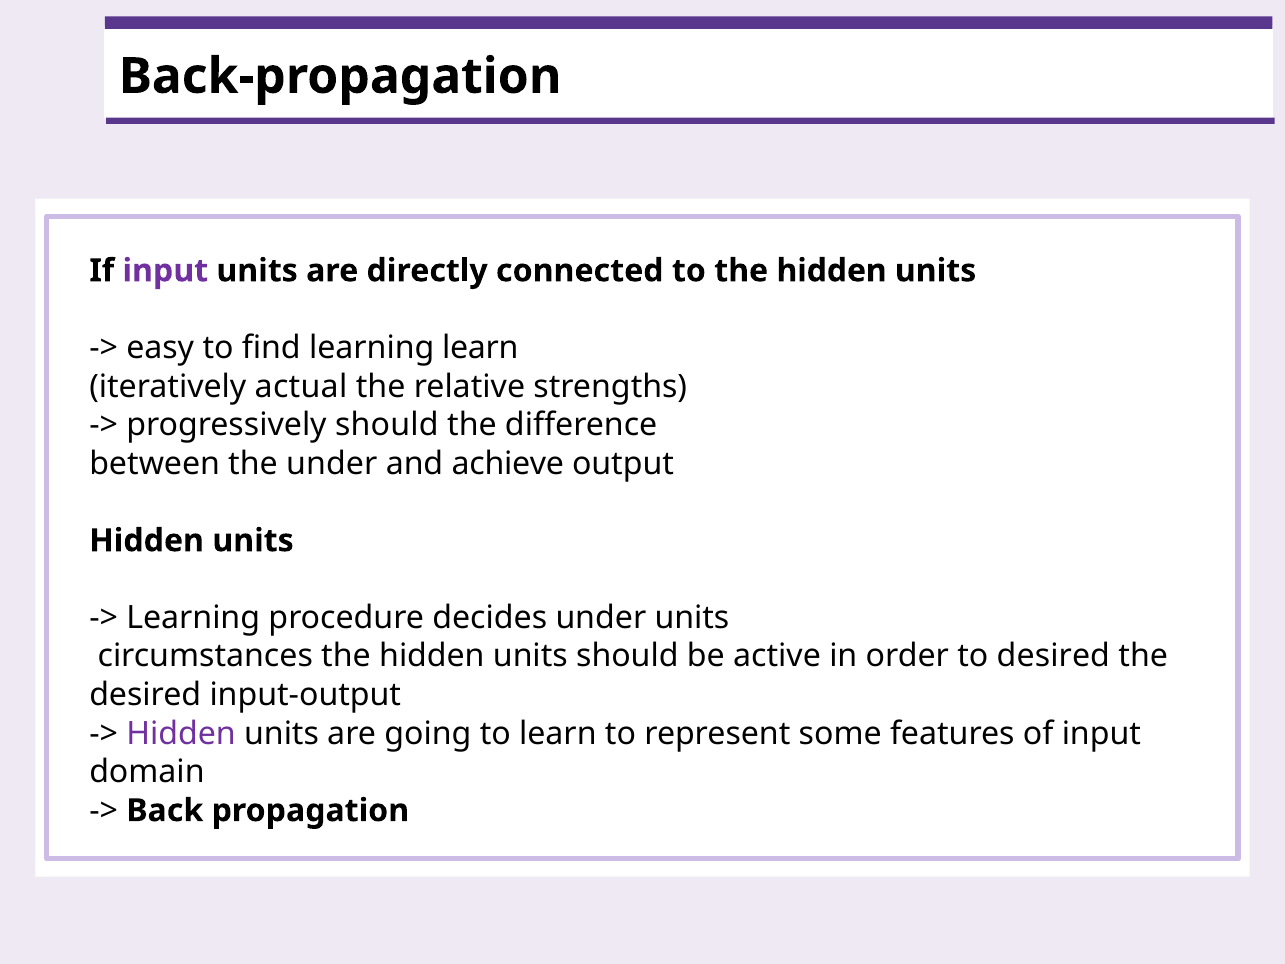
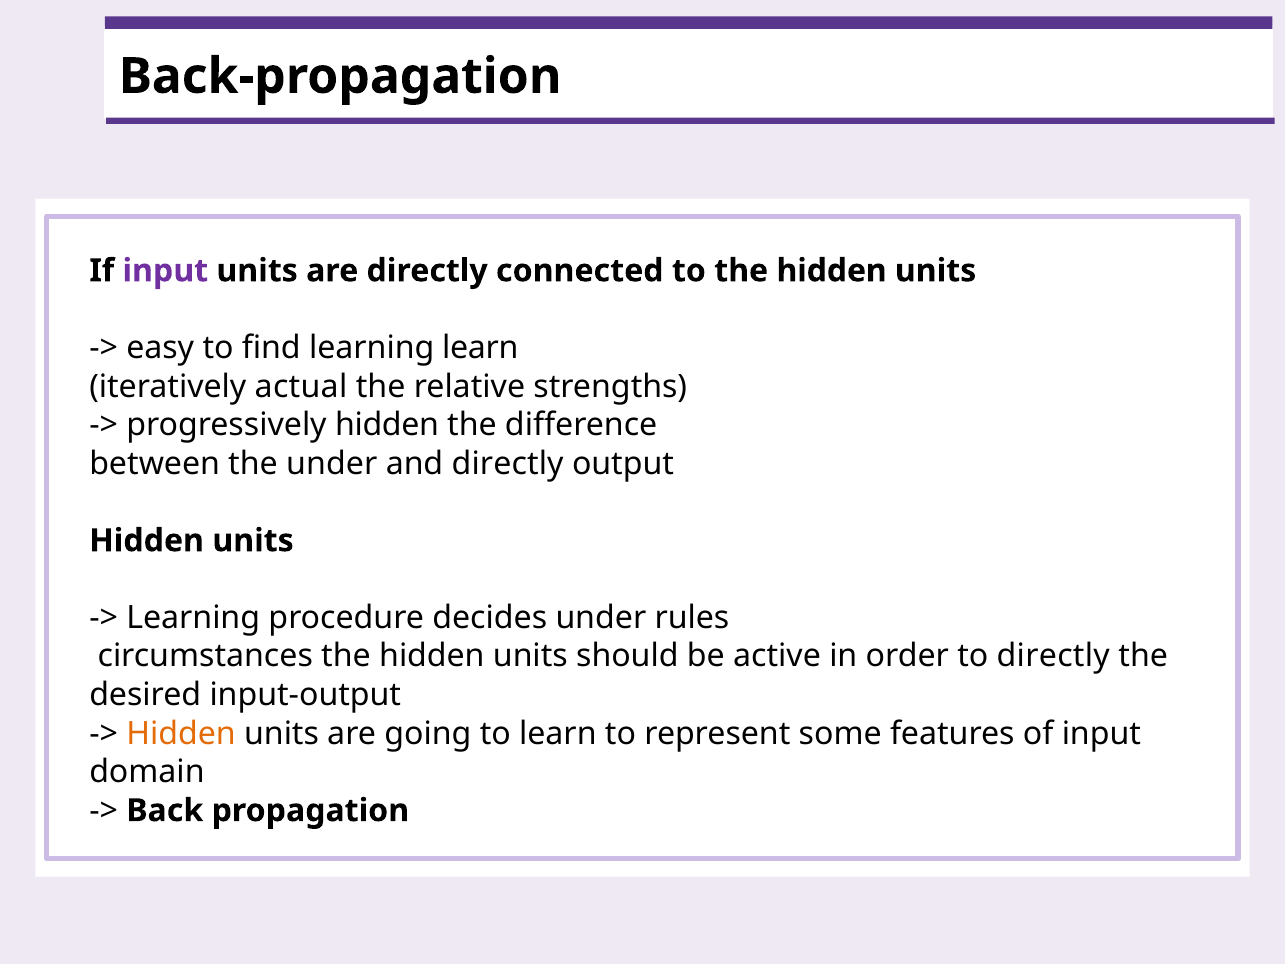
progressively should: should -> hidden
and achieve: achieve -> directly
under units: units -> rules
to desired: desired -> directly
Hidden at (181, 733) colour: purple -> orange
